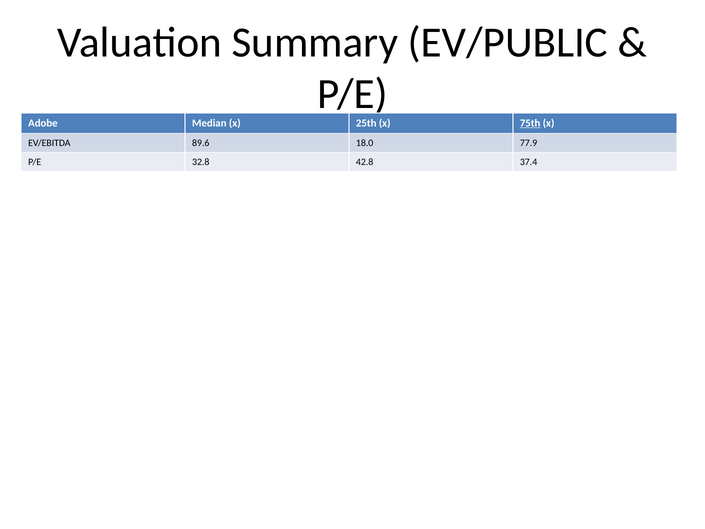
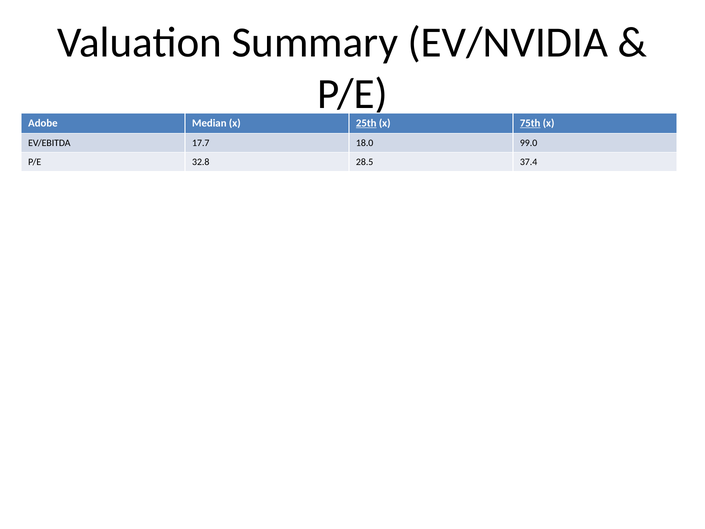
EV/PUBLIC: EV/PUBLIC -> EV/NVIDIA
25th underline: none -> present
89.6: 89.6 -> 17.7
77.9: 77.9 -> 99.0
42.8: 42.8 -> 28.5
